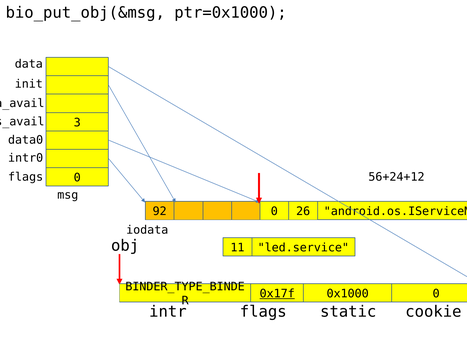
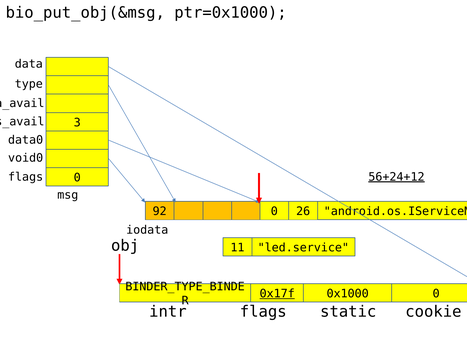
init: init -> type
intr0: intr0 -> void0
56+24+12 underline: none -> present
